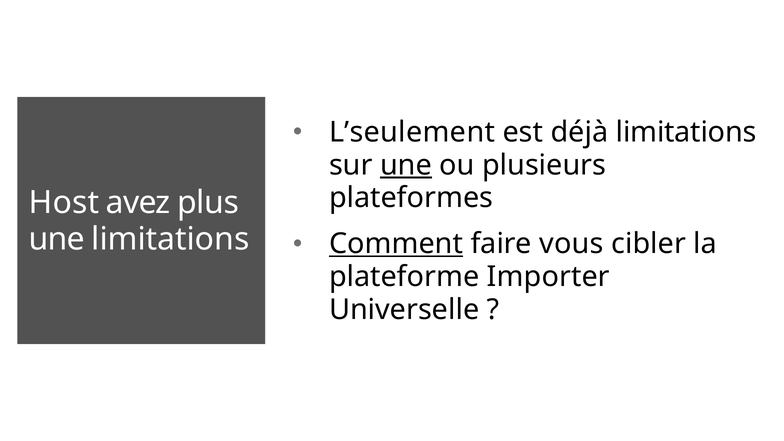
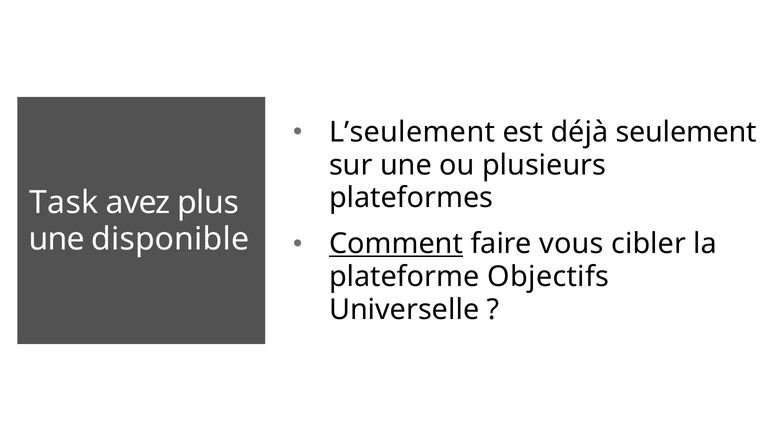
déjà limitations: limitations -> seulement
une at (406, 165) underline: present -> none
Host: Host -> Task
une limitations: limitations -> disponible
Importer: Importer -> Objectifs
